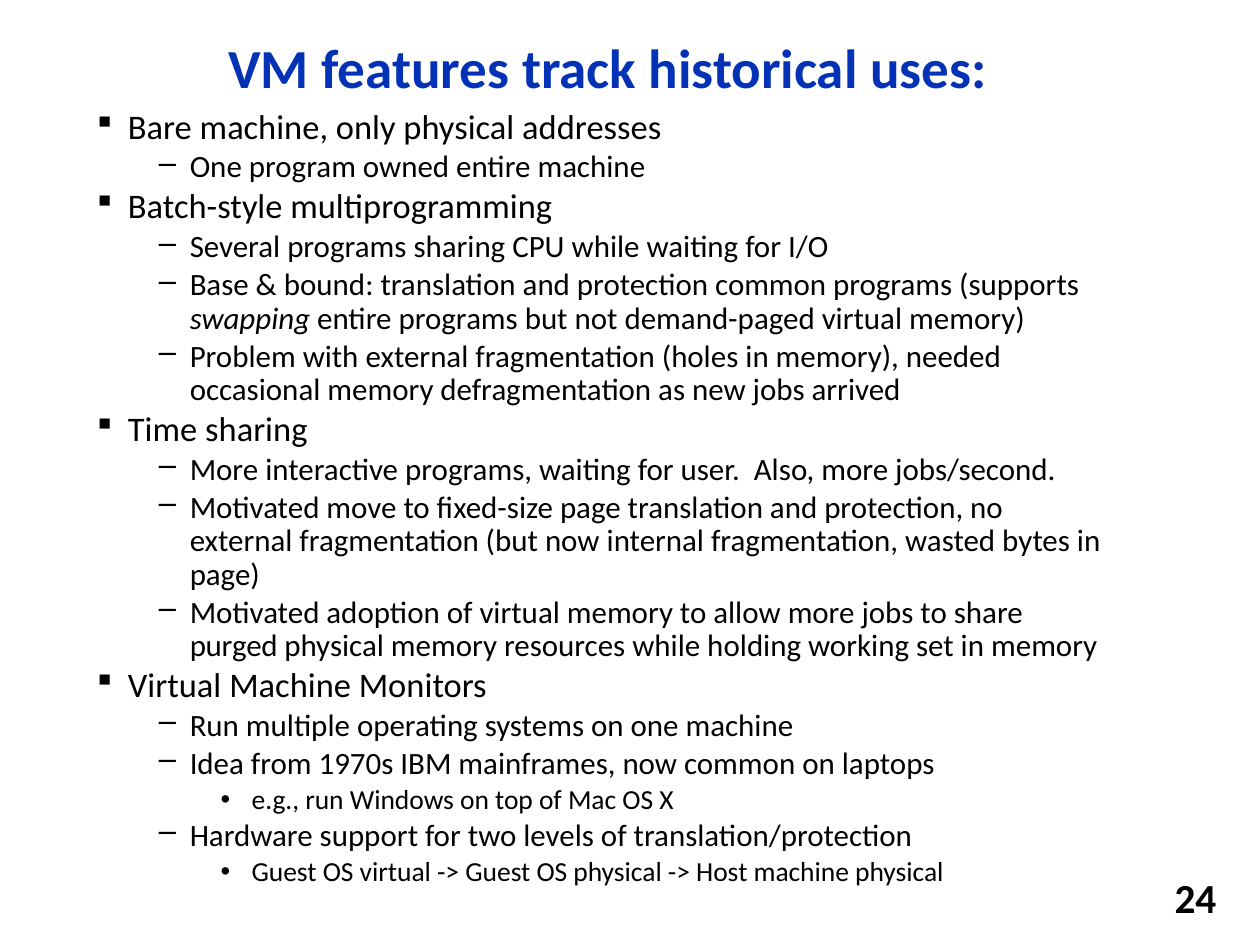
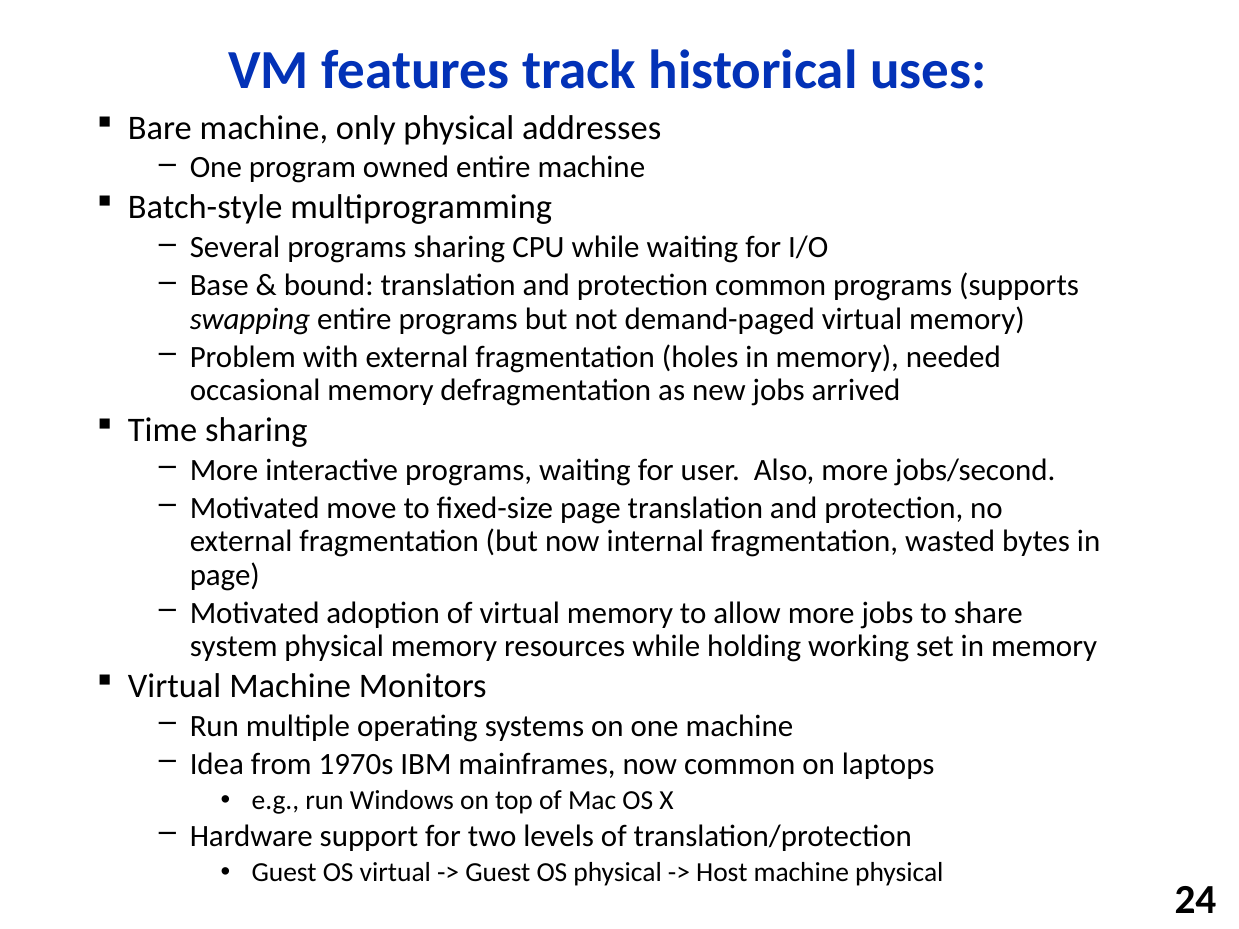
purged: purged -> system
